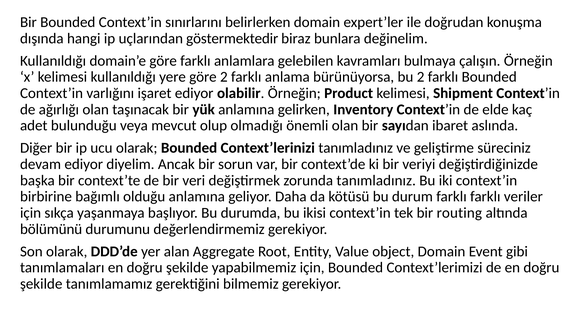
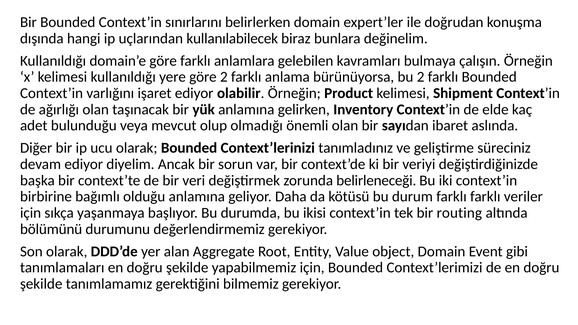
göstermektedir: göstermektedir -> kullanılabilecek
zorunda tanımladınız: tanımladınız -> belirleneceği
